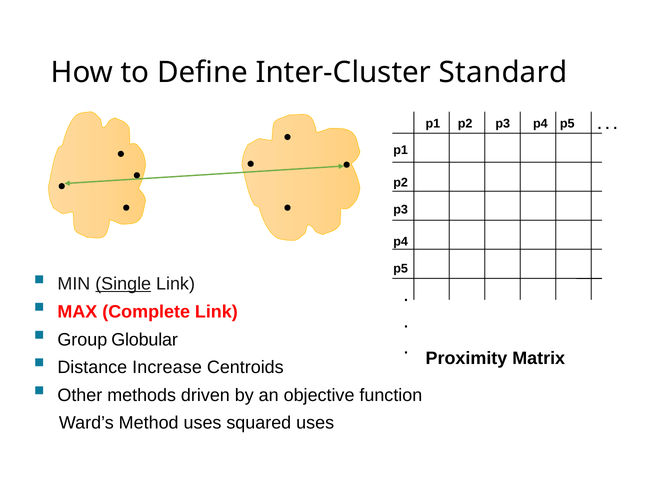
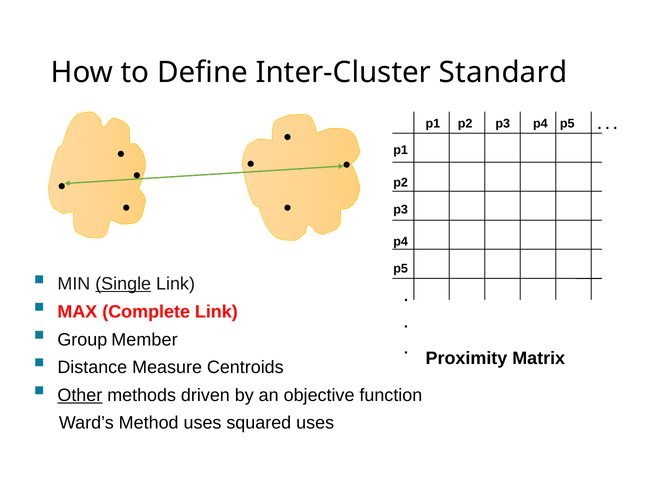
Globular: Globular -> Member
Increase: Increase -> Measure
Other underline: none -> present
